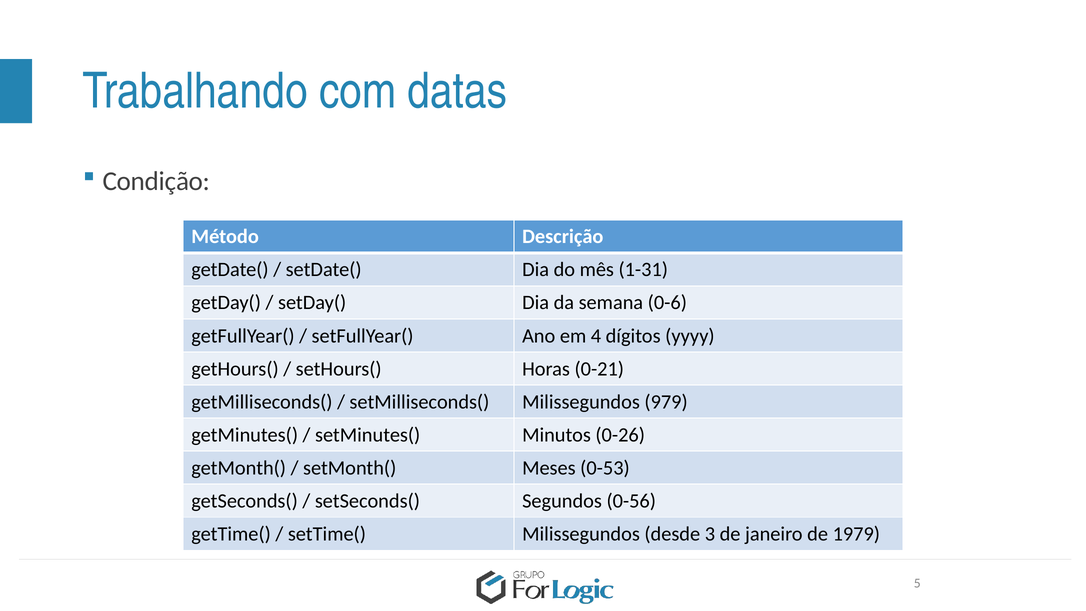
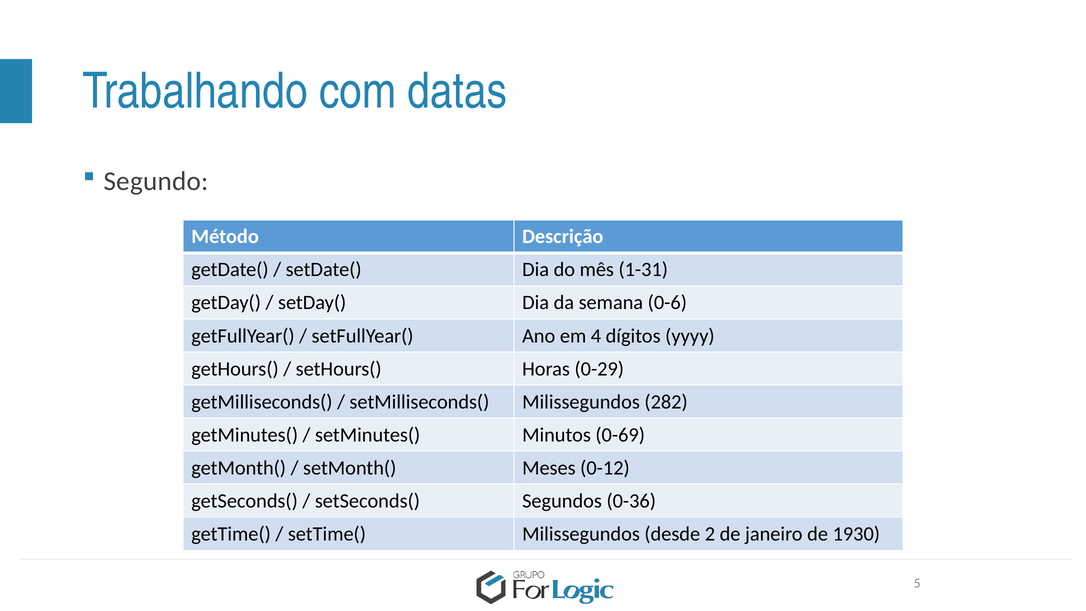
Condição: Condição -> Segundo
0-21: 0-21 -> 0-29
979: 979 -> 282
0-26: 0-26 -> 0-69
0-53: 0-53 -> 0-12
0-56: 0-56 -> 0-36
3: 3 -> 2
1979: 1979 -> 1930
